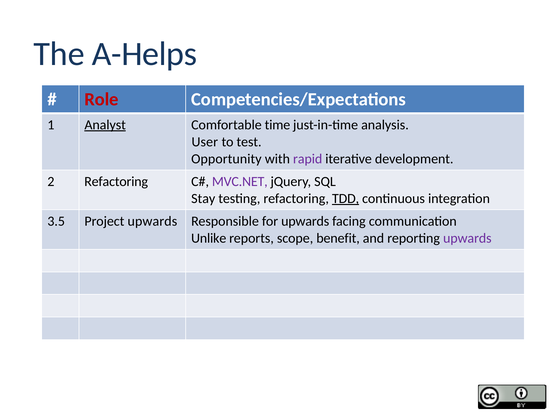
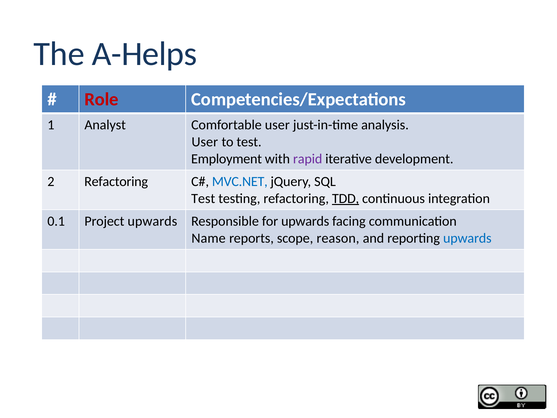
Analyst underline: present -> none
Comfortable time: time -> user
Opportunity: Opportunity -> Employment
MVC.NET colour: purple -> blue
Stay at (203, 198): Stay -> Test
3.5: 3.5 -> 0.1
Unlike: Unlike -> Name
benefit: benefit -> reason
upwards at (467, 238) colour: purple -> blue
